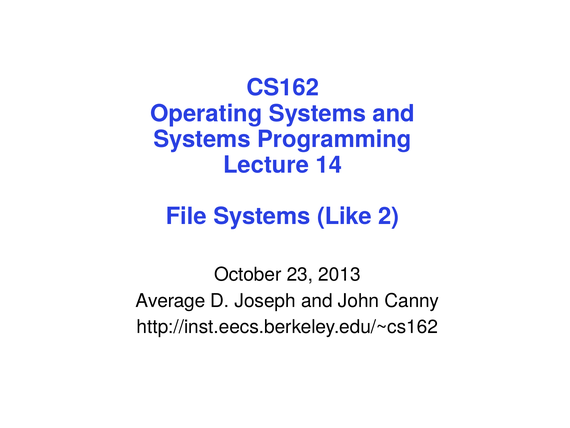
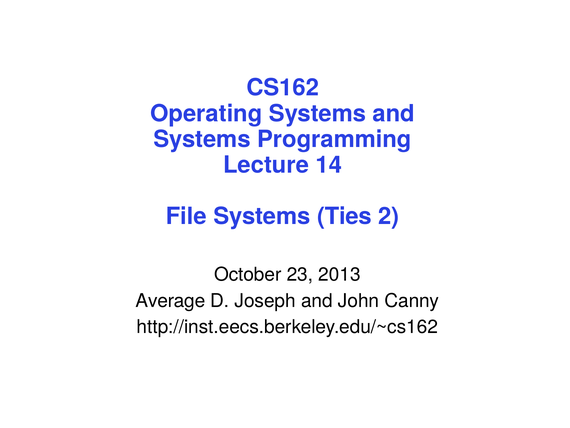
Like: Like -> Ties
